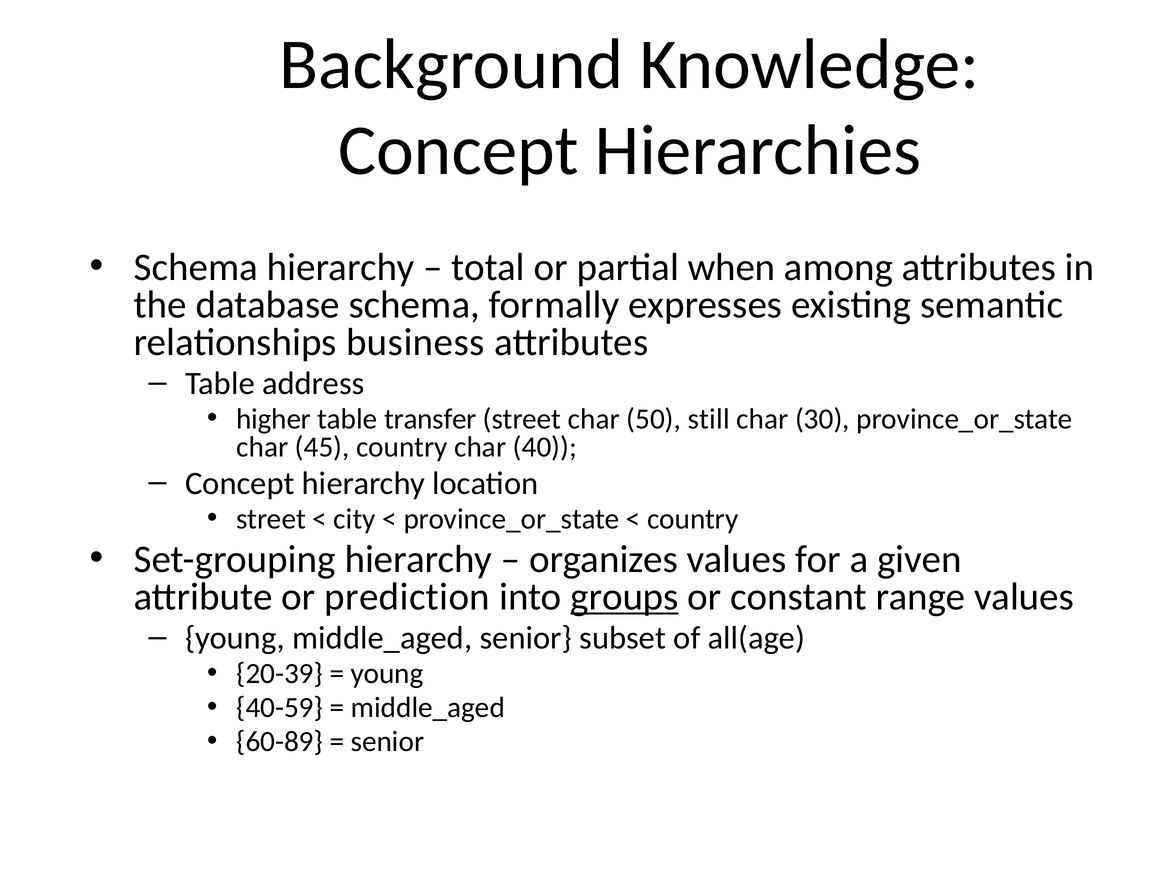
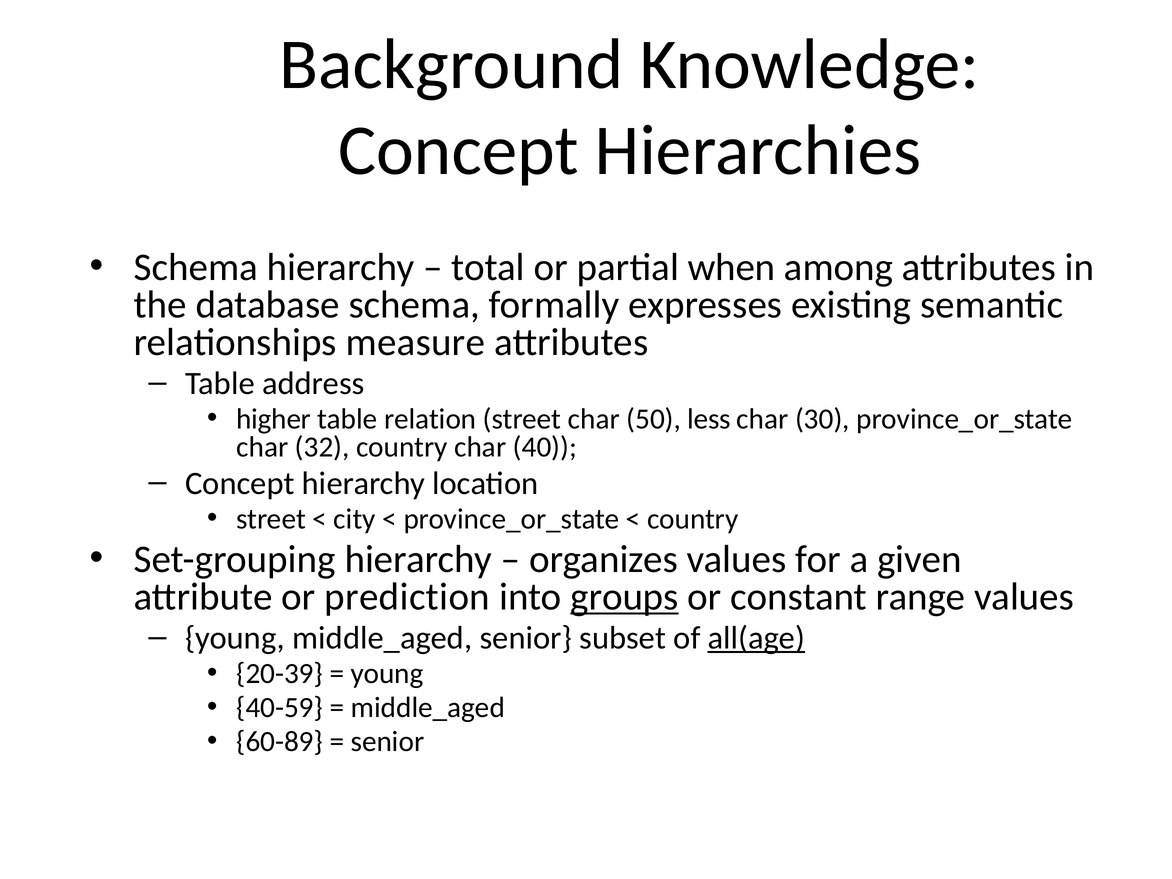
business: business -> measure
transfer: transfer -> relation
still: still -> less
45: 45 -> 32
all(age underline: none -> present
